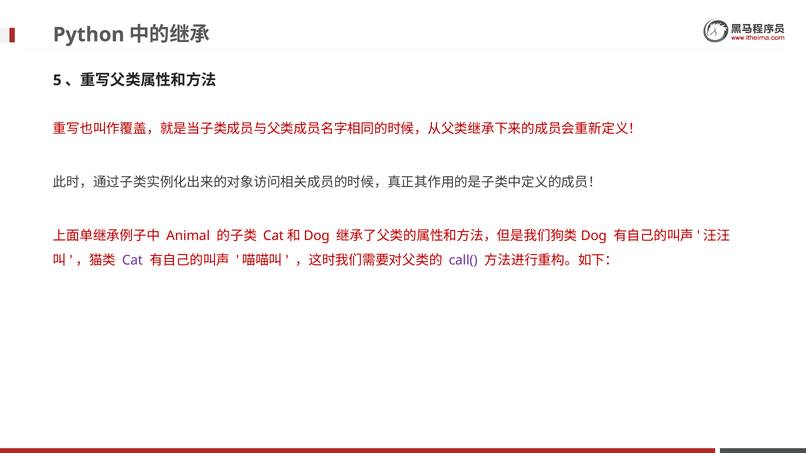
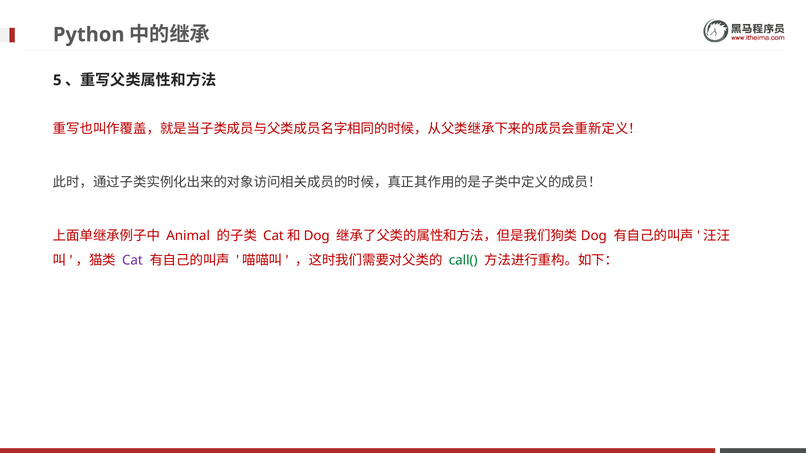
call( colour: purple -> green
